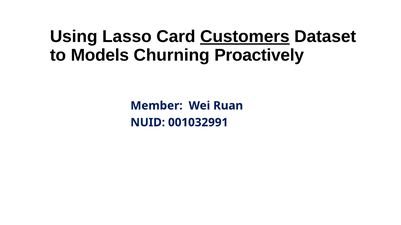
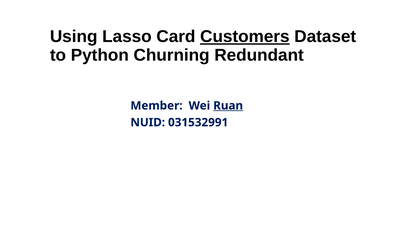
Models: Models -> Python
Proactively: Proactively -> Redundant
Ruan underline: none -> present
001032991: 001032991 -> 031532991
